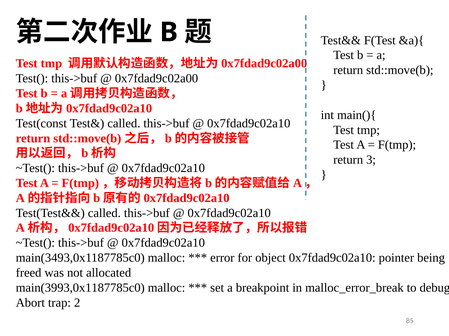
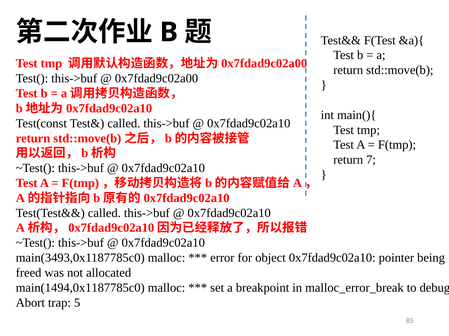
3: 3 -> 7
main(3993,0x1187785c0: main(3993,0x1187785c0 -> main(1494,0x1187785c0
2: 2 -> 5
